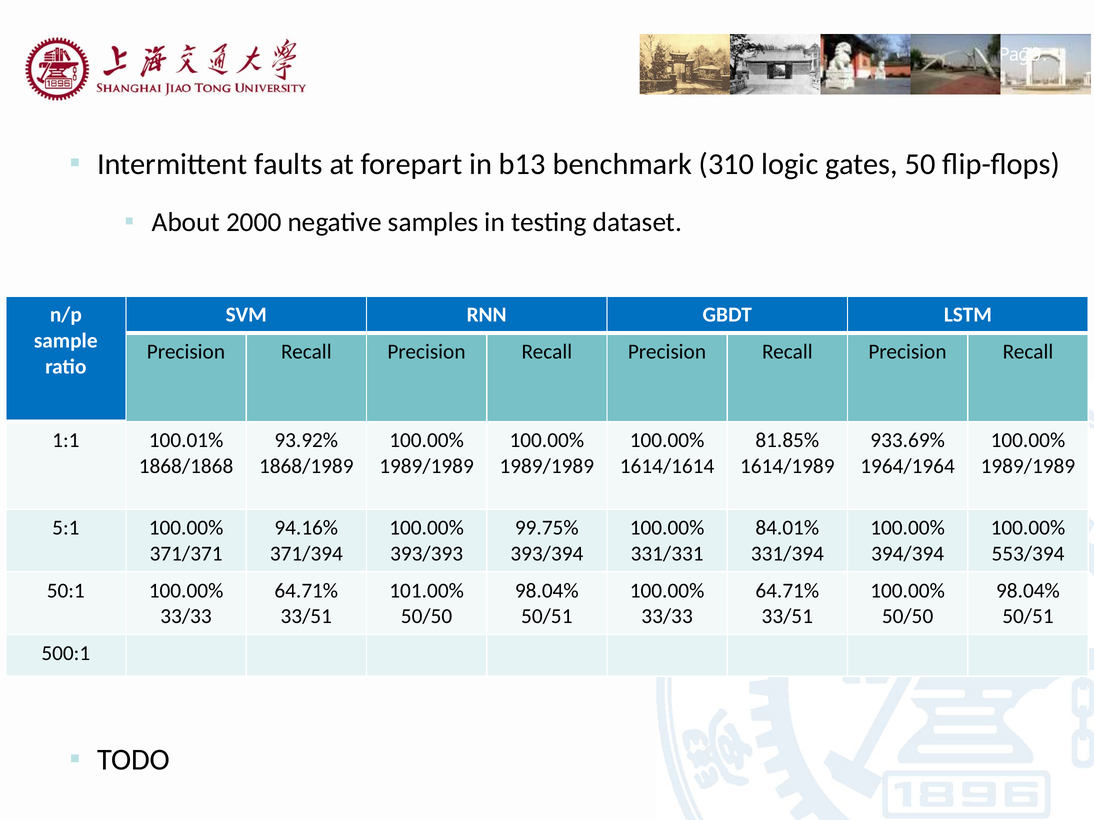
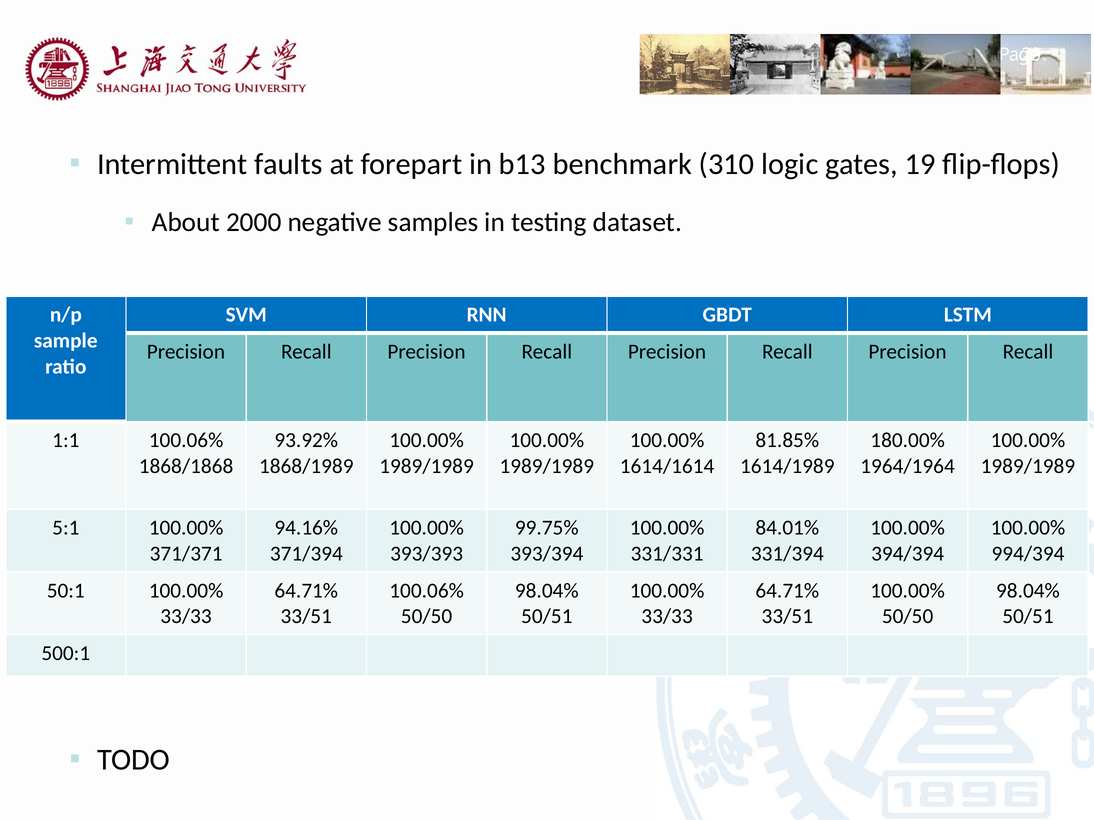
50: 50 -> 19
1:1 100.01%: 100.01% -> 100.06%
933.69%: 933.69% -> 180.00%
553/394: 553/394 -> 994/394
101.00% at (427, 591): 101.00% -> 100.06%
